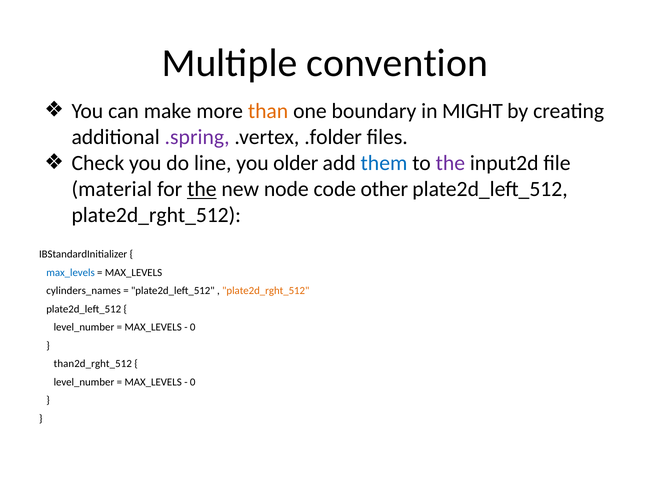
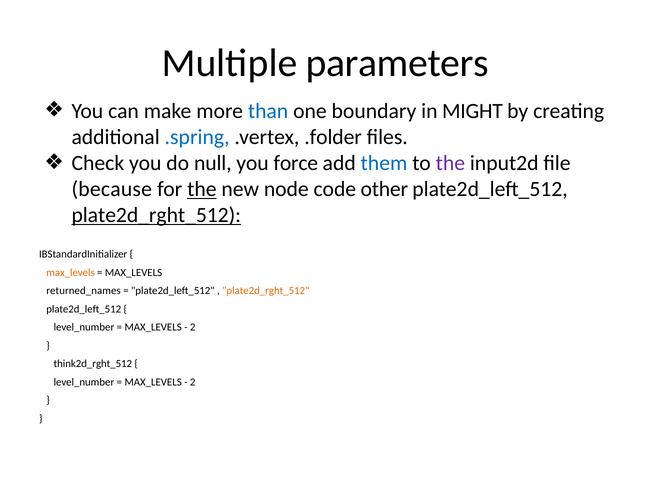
convention: convention -> parameters
than colour: orange -> blue
.spring colour: purple -> blue
line: line -> null
older: older -> force
material: material -> because
plate2d_rght_512 at (156, 215) underline: none -> present
max_levels at (71, 272) colour: blue -> orange
cylinders_names: cylinders_names -> returned_names
0 at (193, 327): 0 -> 2
than2d_rght_512: than2d_rght_512 -> think2d_rght_512
0 at (193, 382): 0 -> 2
